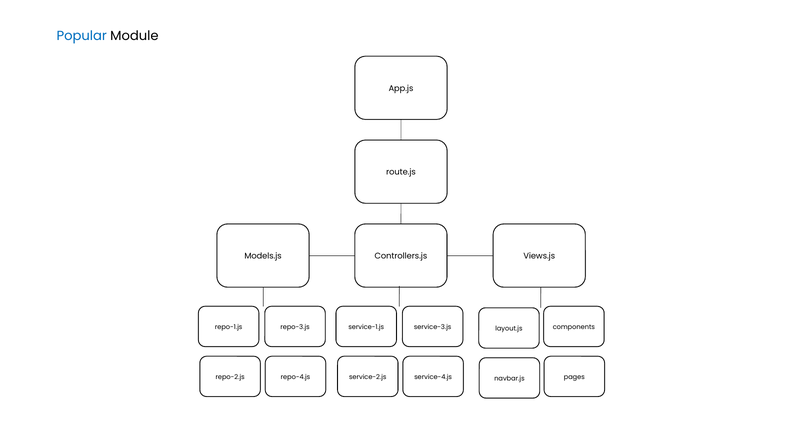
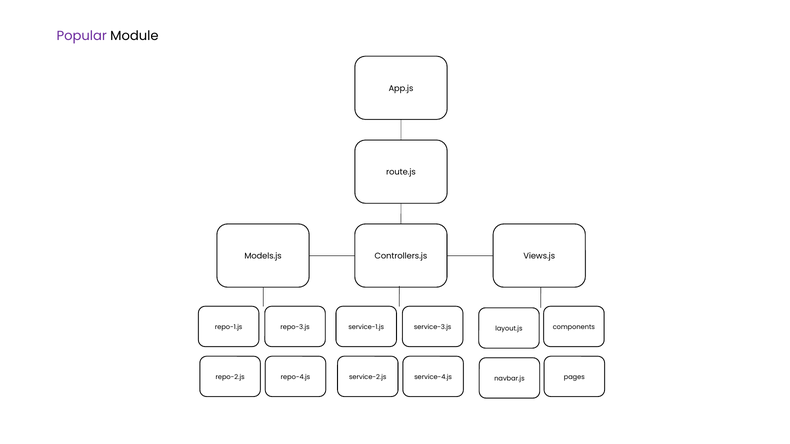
Popular colour: blue -> purple
